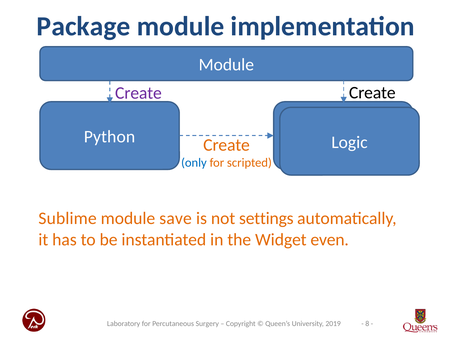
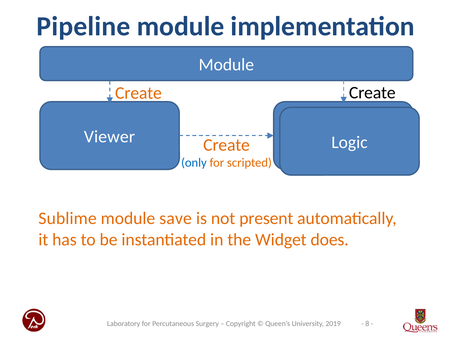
Package: Package -> Pipeline
Create at (138, 93) colour: purple -> orange
Python: Python -> Viewer
settings: settings -> present
even: even -> does
